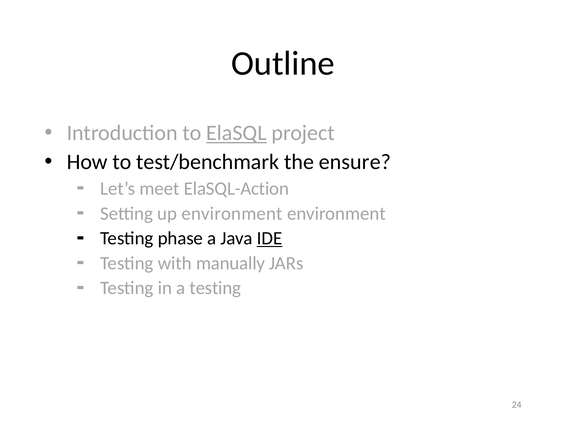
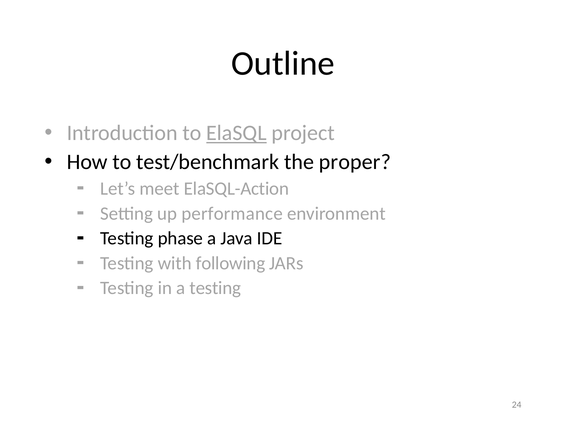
ensure: ensure -> proper
up environment: environment -> performance
IDE underline: present -> none
manually: manually -> following
